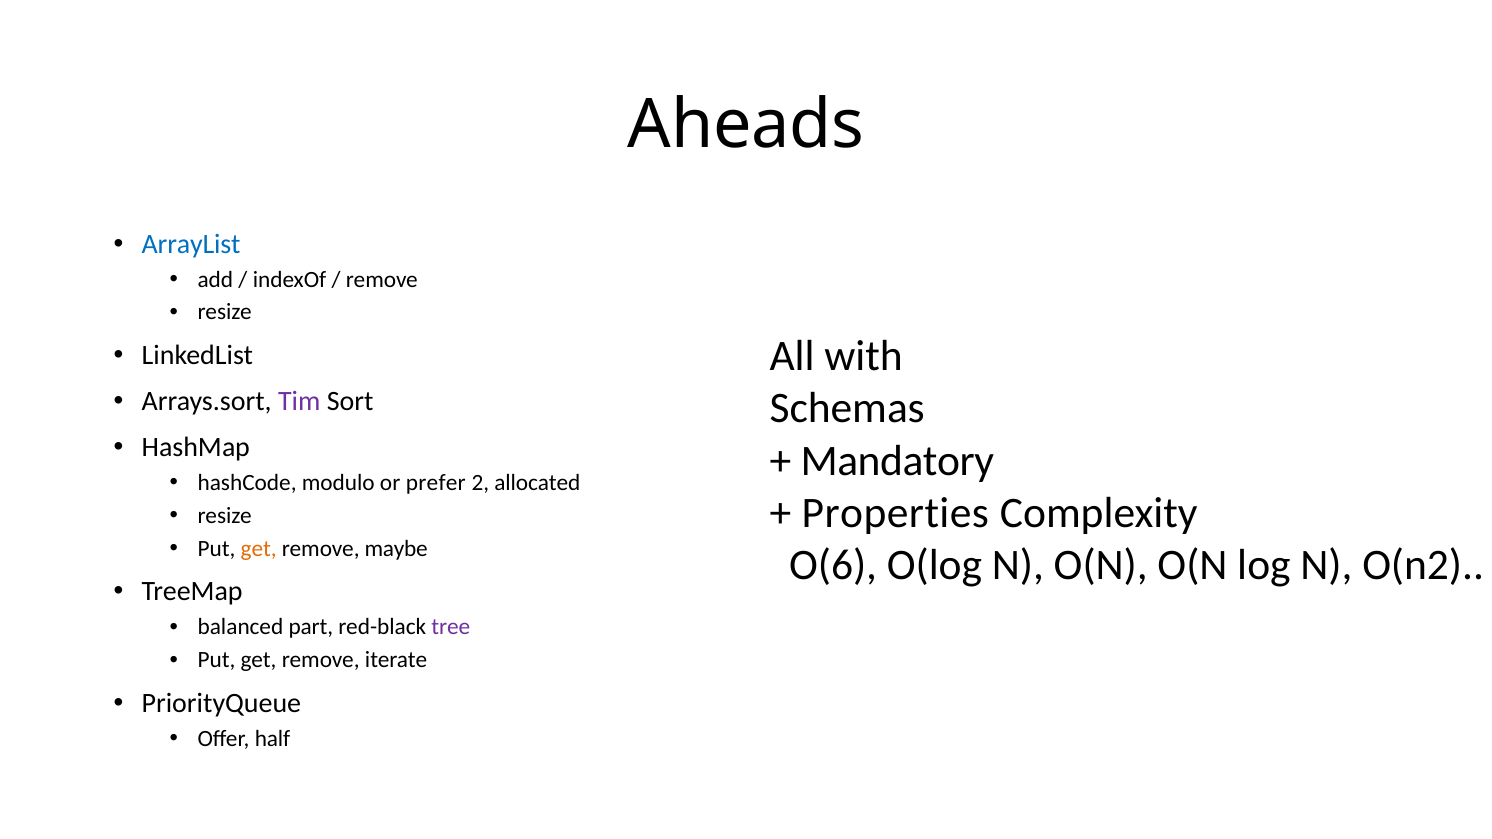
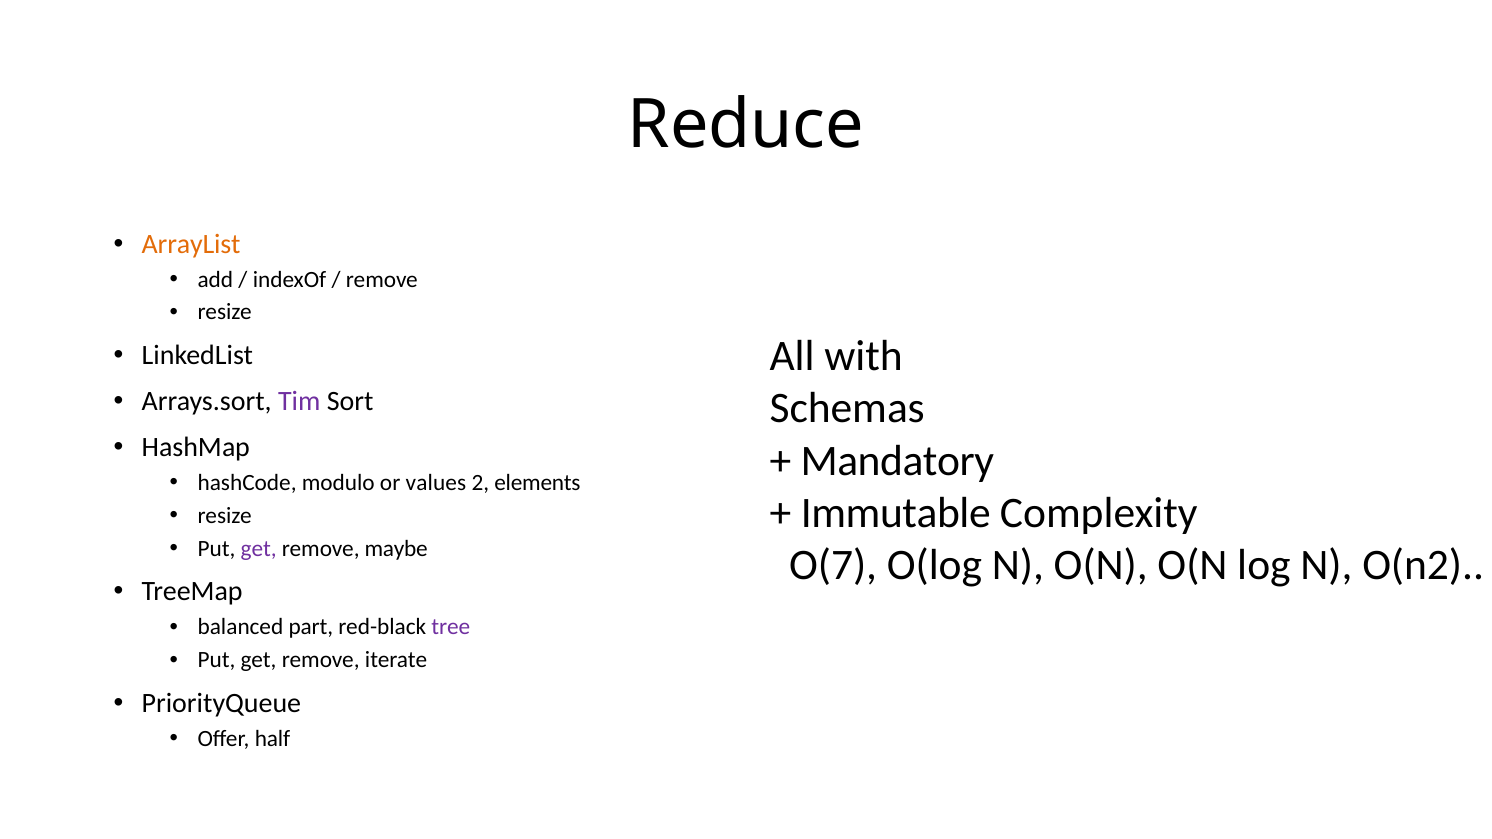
Aheads: Aheads -> Reduce
ArrayList colour: blue -> orange
prefer: prefer -> values
allocated: allocated -> elements
Properties: Properties -> Immutable
get at (259, 549) colour: orange -> purple
O(6: O(6 -> O(7
